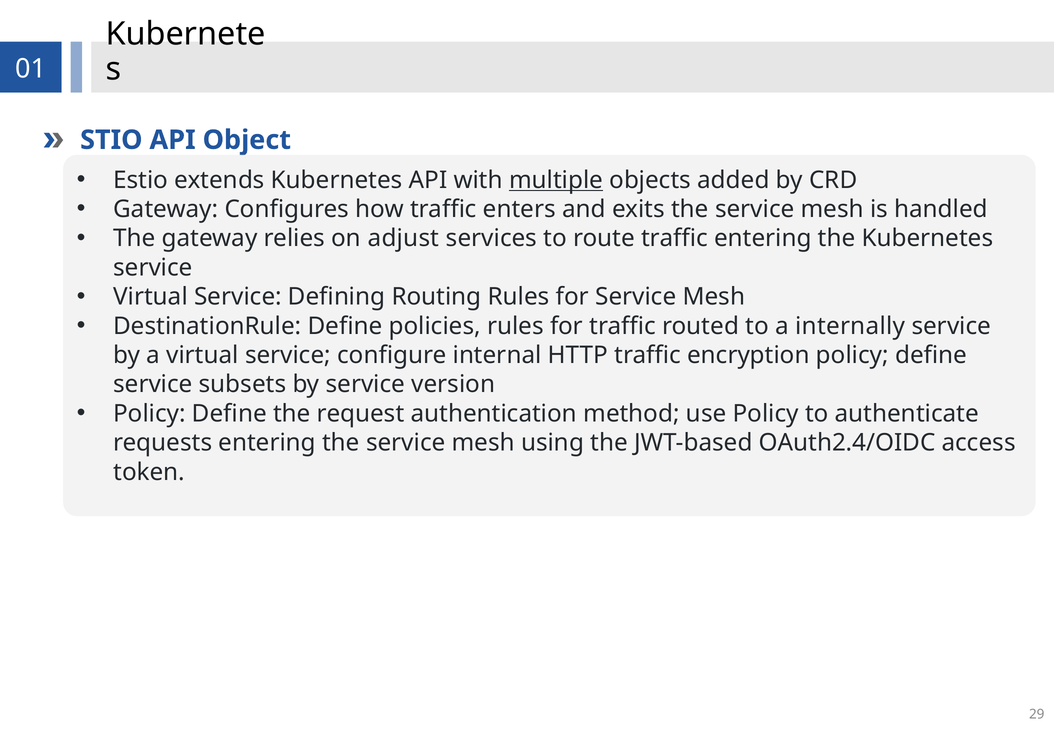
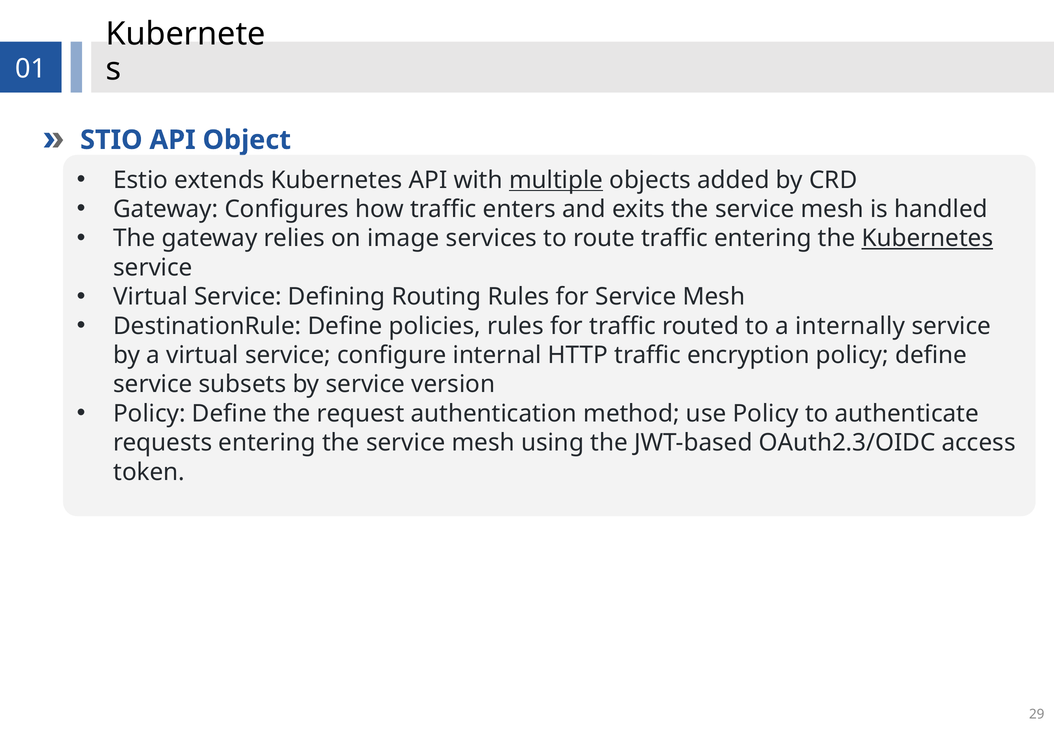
adjust: adjust -> image
Kubernetes at (927, 238) underline: none -> present
OAuth2.4/OIDC: OAuth2.4/OIDC -> OAuth2.3/OIDC
